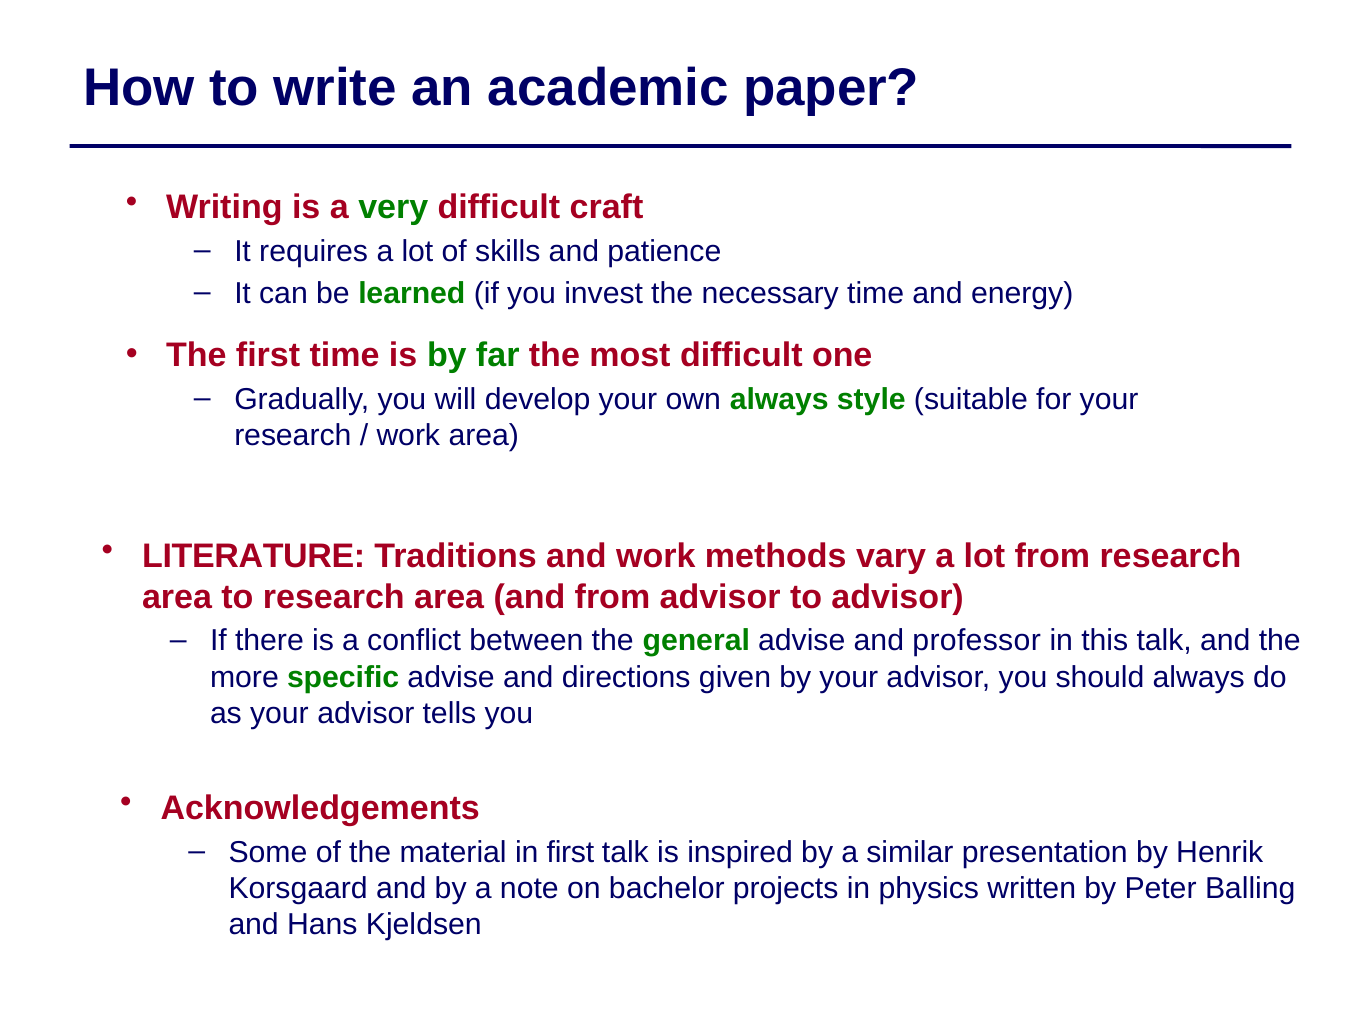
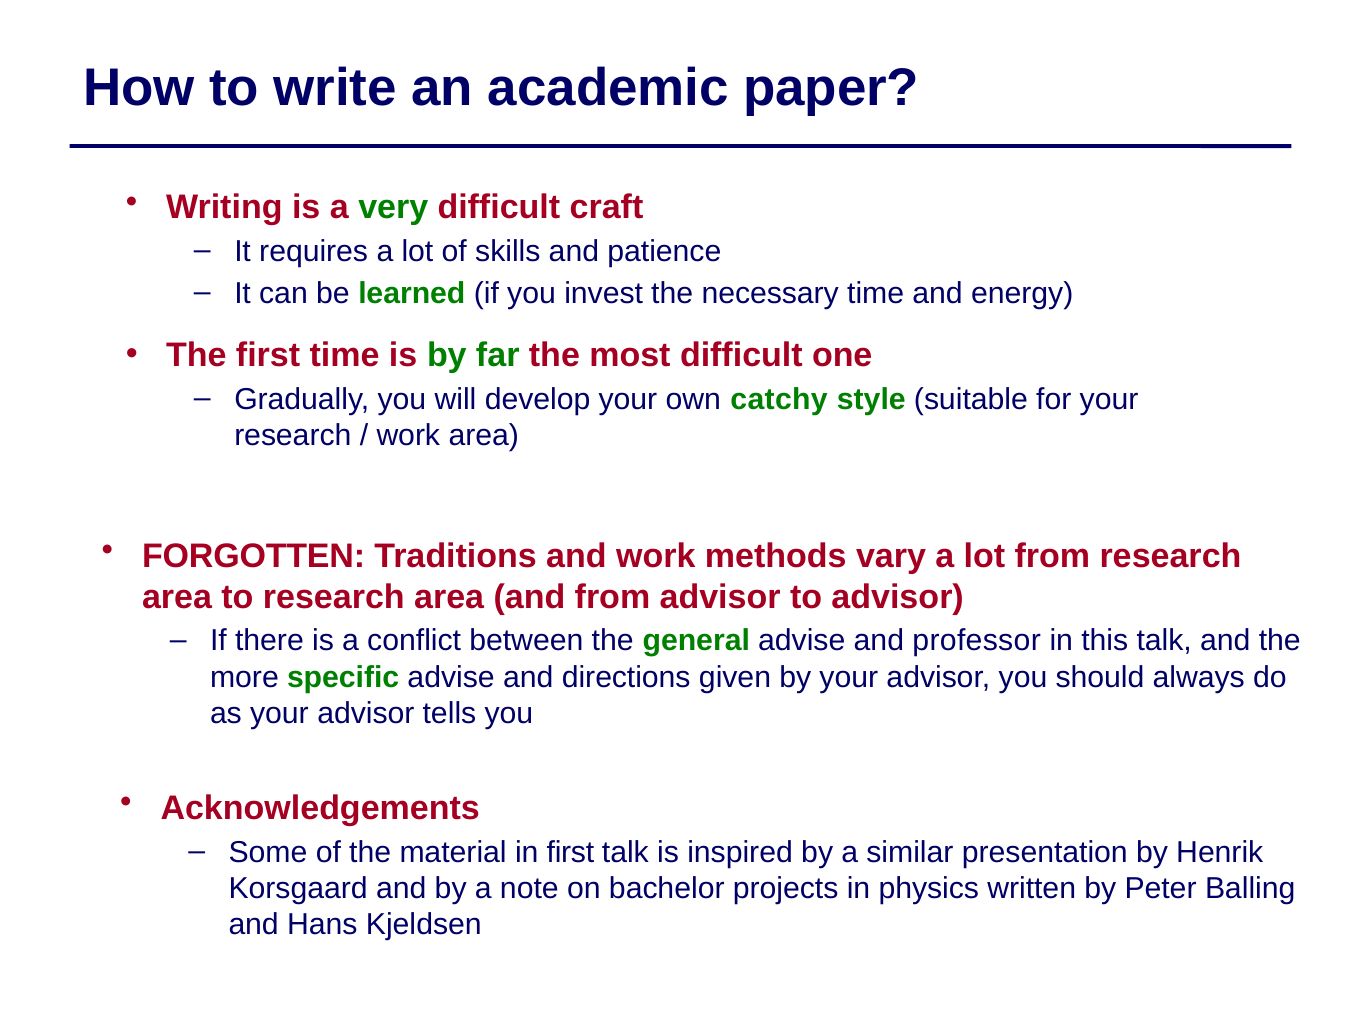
own always: always -> catchy
LITERATURE: LITERATURE -> FORGOTTEN
